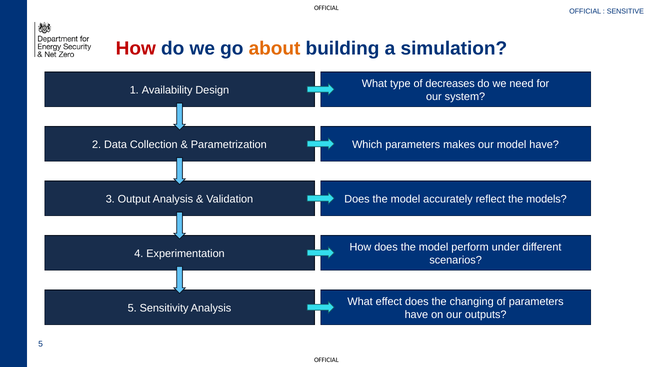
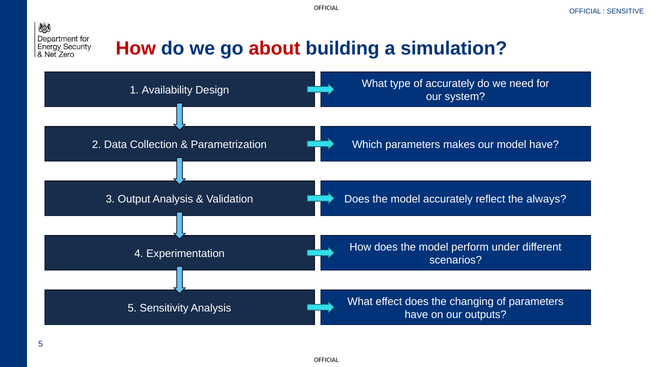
about colour: orange -> red
of decreases: decreases -> accurately
models: models -> always
